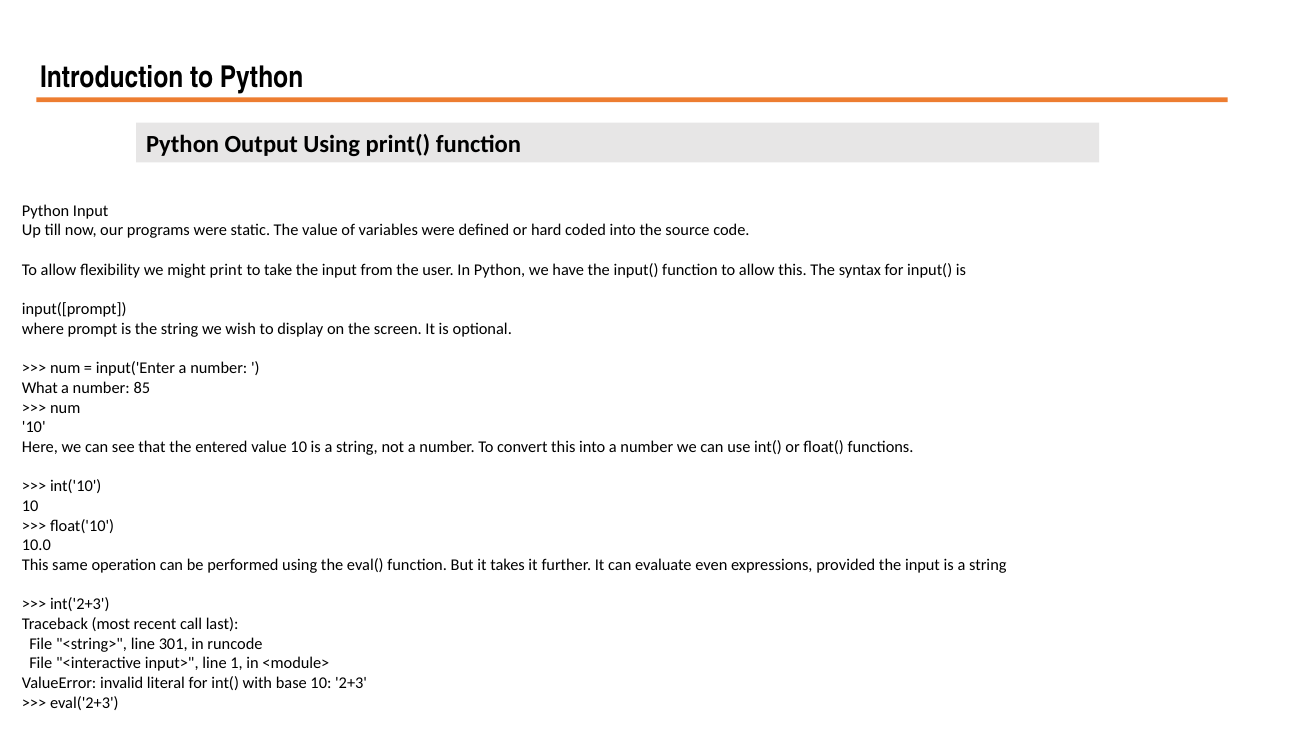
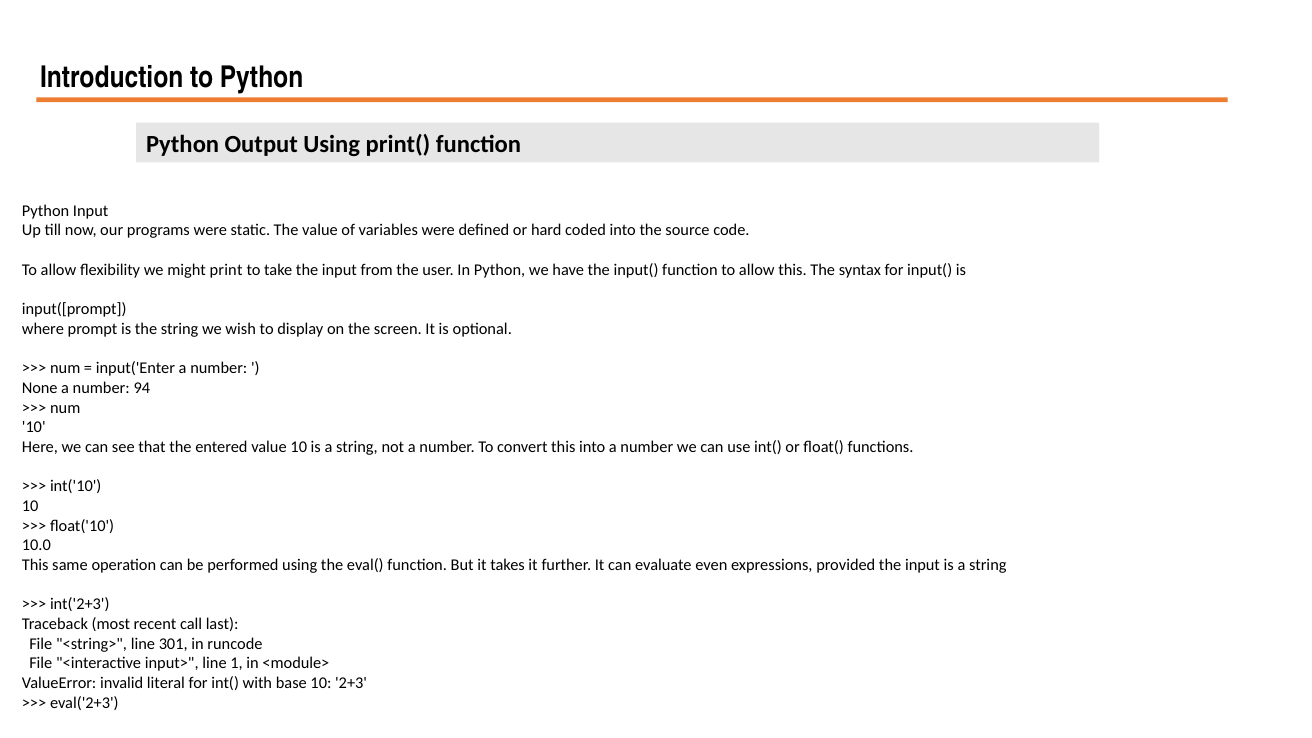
What: What -> None
85: 85 -> 94
